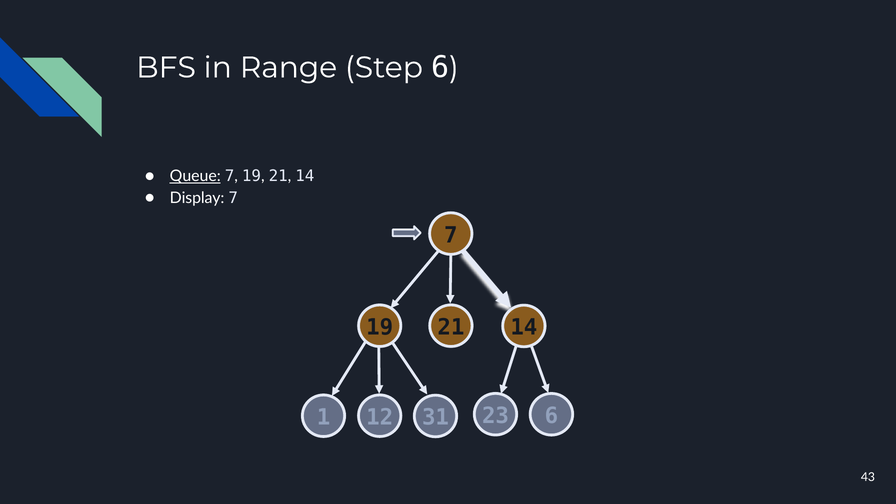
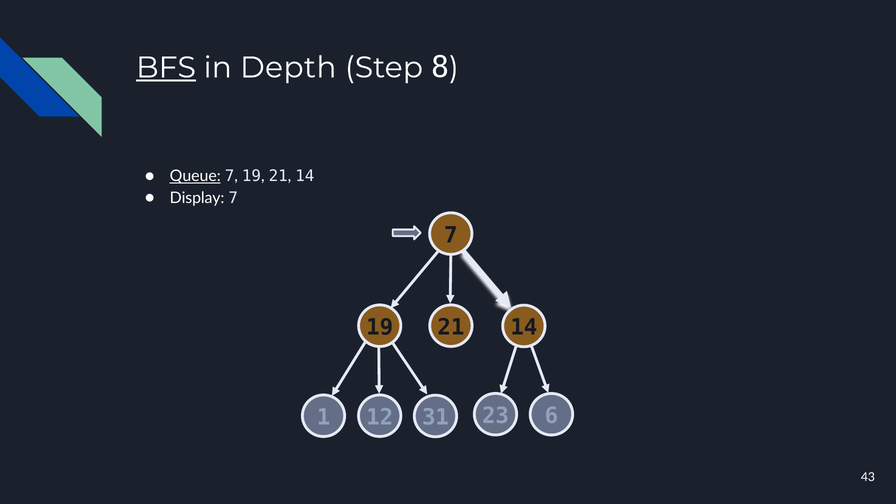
BFS underline: none -> present
Range: Range -> Depth
Step 6: 6 -> 8
